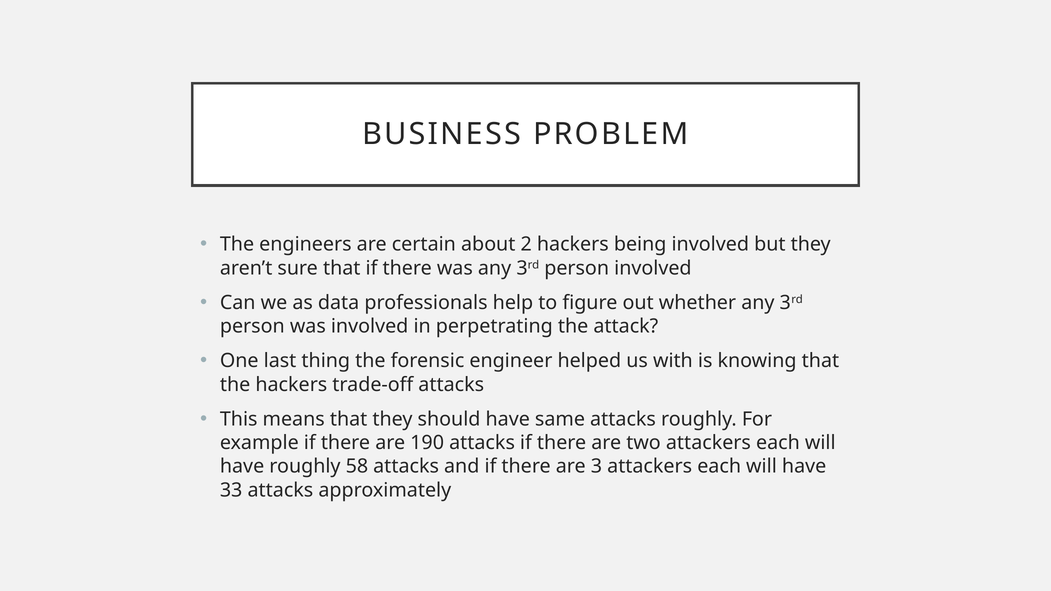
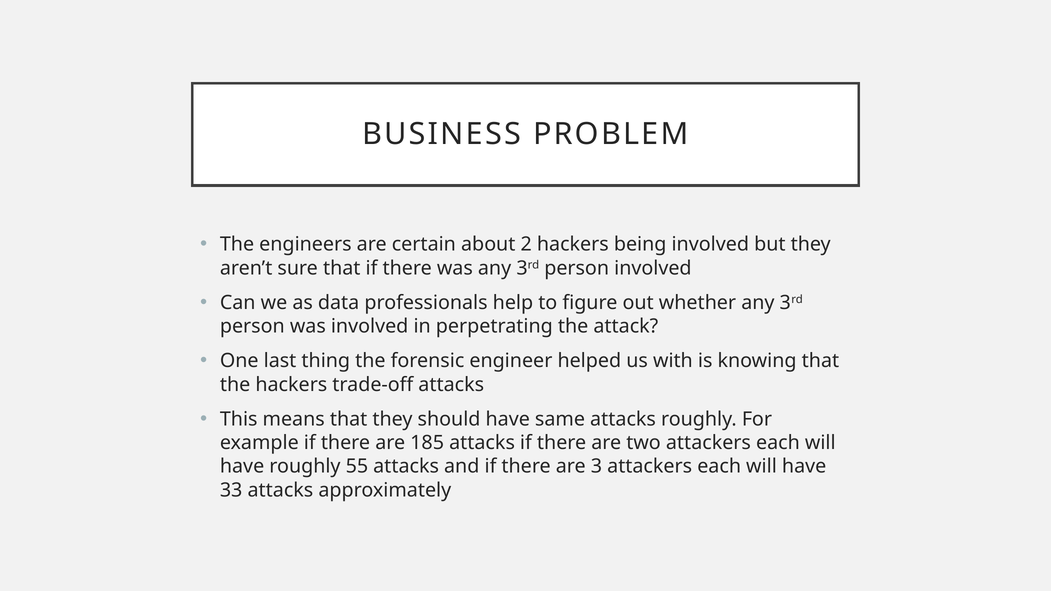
190: 190 -> 185
58: 58 -> 55
